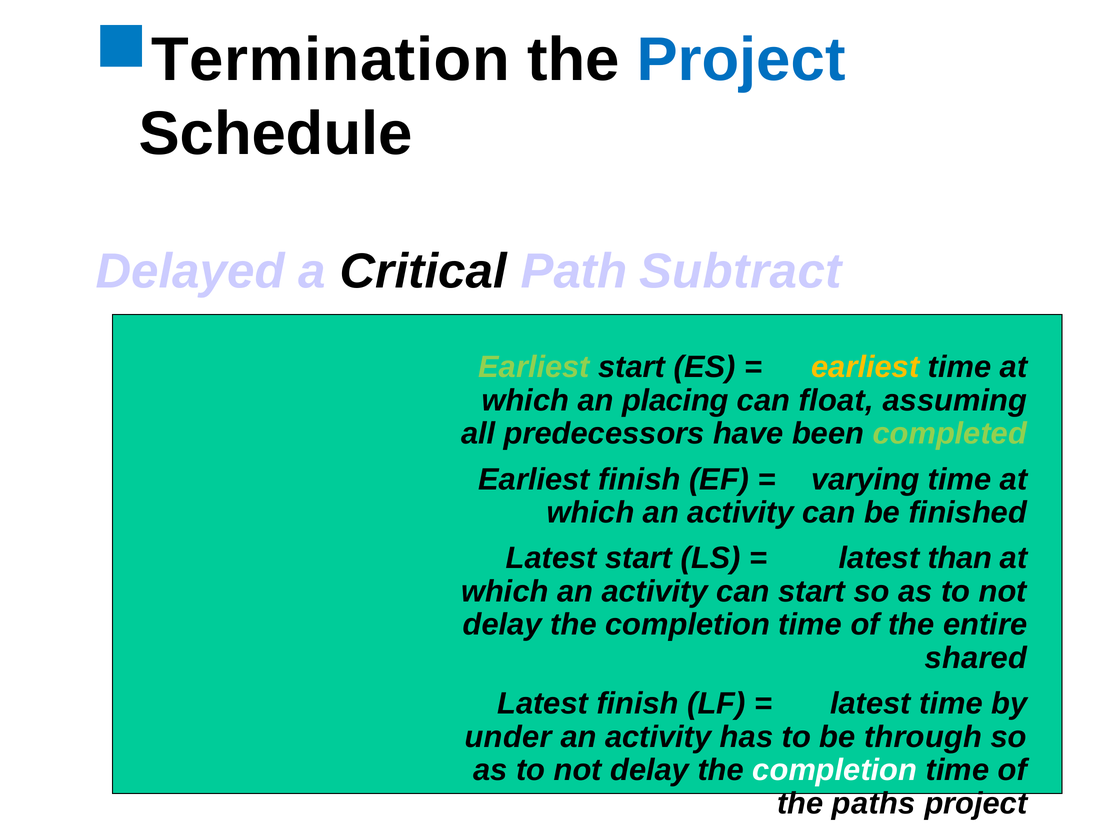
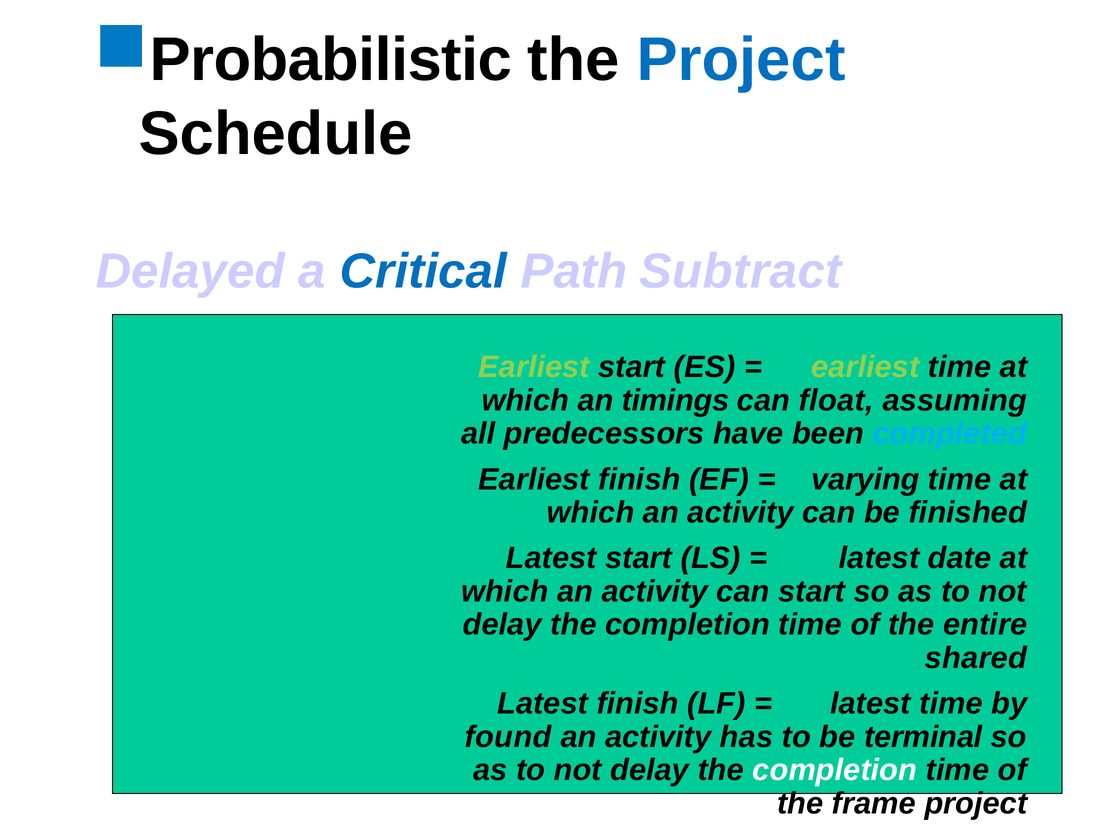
Termination: Termination -> Probabilistic
Critical colour: black -> blue
earliest at (865, 367) colour: yellow -> light green
placing: placing -> timings
completed colour: light green -> light blue
than: than -> date
under: under -> found
through: through -> terminal
the paths: paths -> frame
